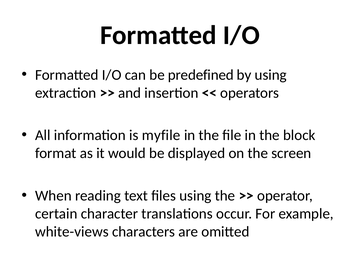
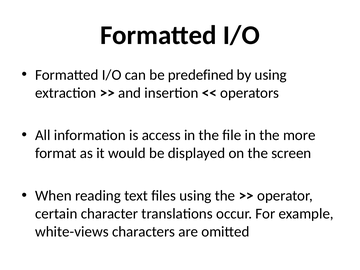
myfile: myfile -> access
block: block -> more
